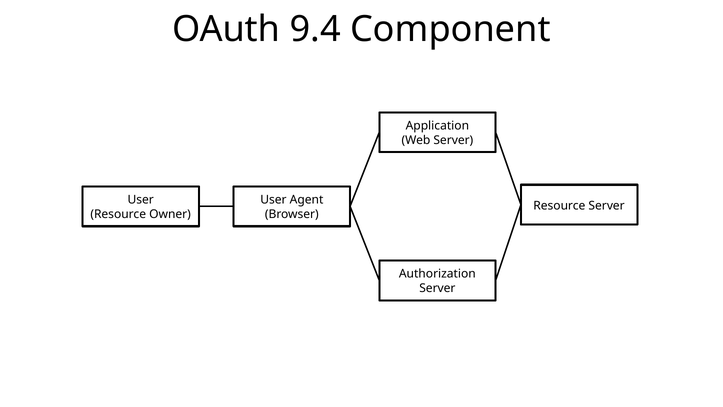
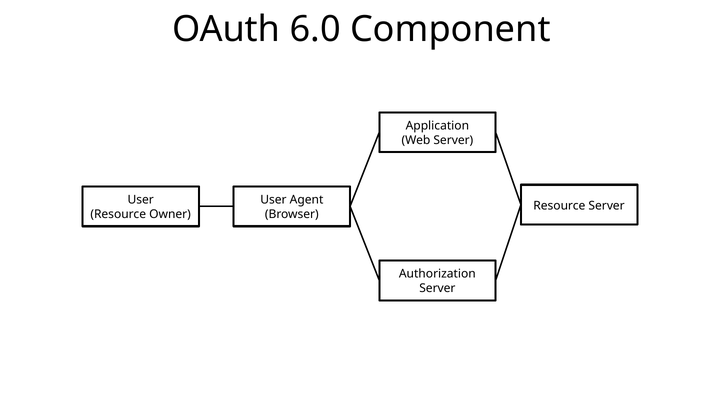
9.4: 9.4 -> 6.0
